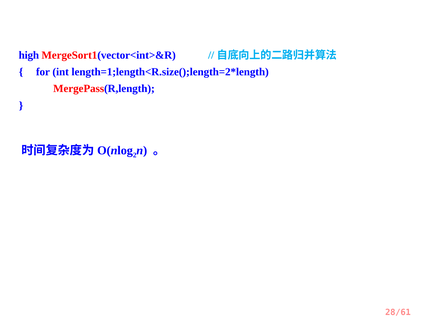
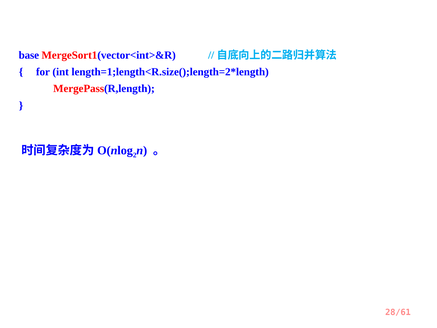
high: high -> base
